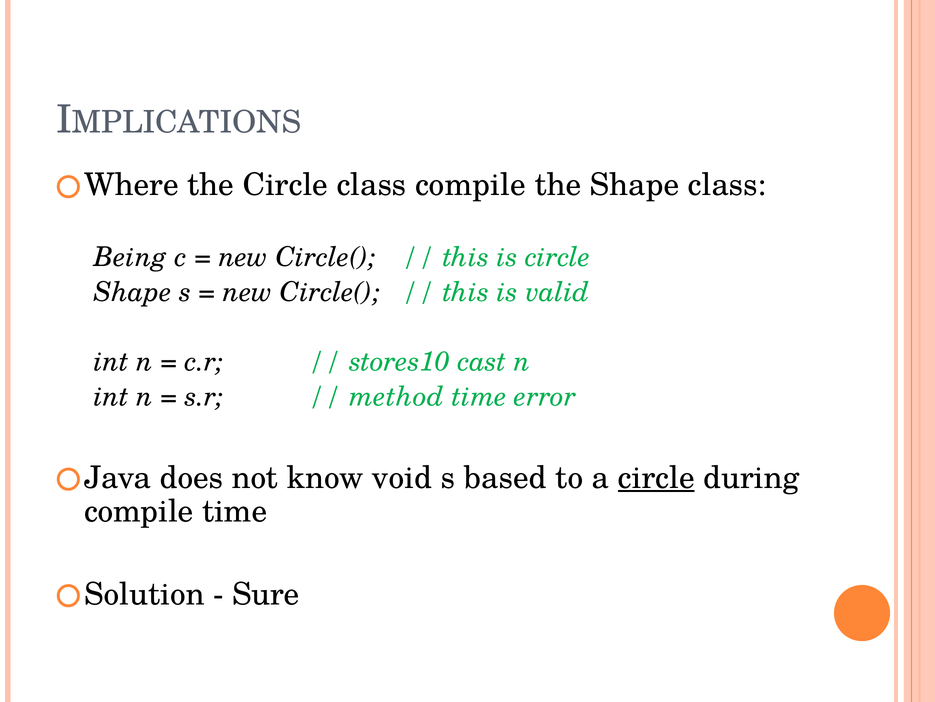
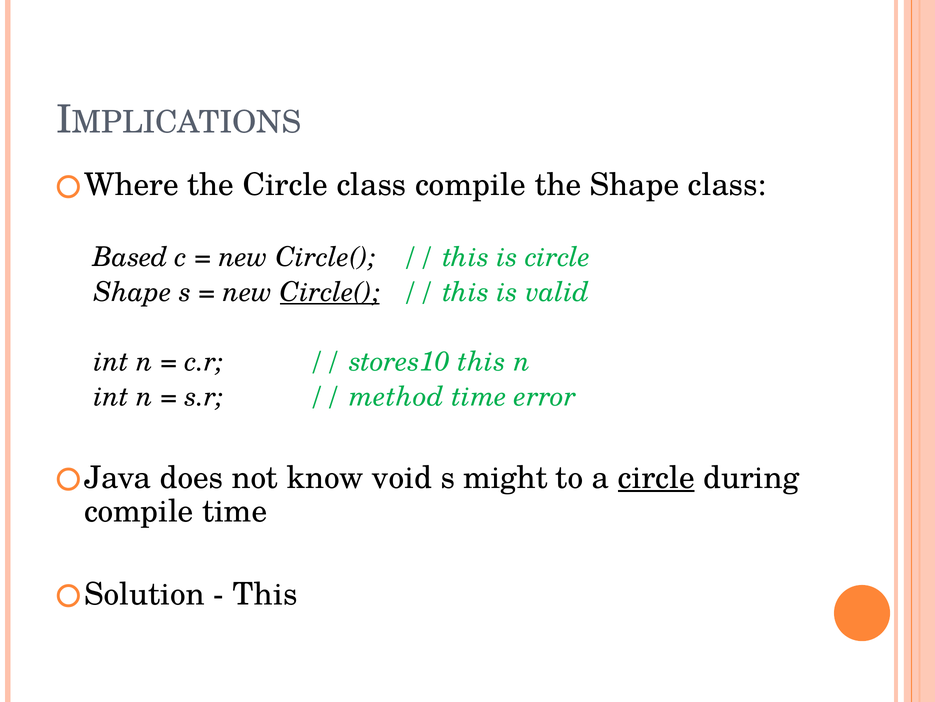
Being: Being -> Based
Circle( at (330, 292) underline: none -> present
stores10 cast: cast -> this
based: based -> might
Sure at (266, 594): Sure -> This
